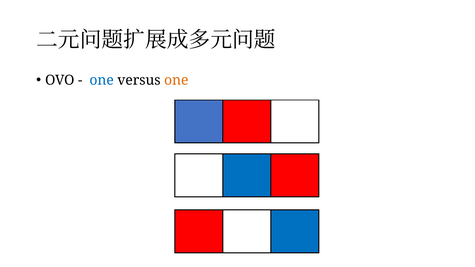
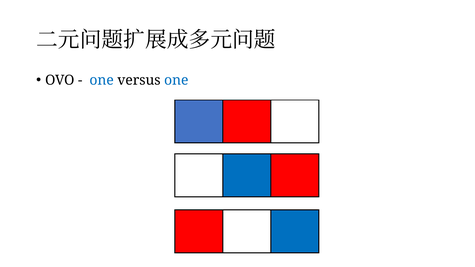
one at (176, 80) colour: orange -> blue
